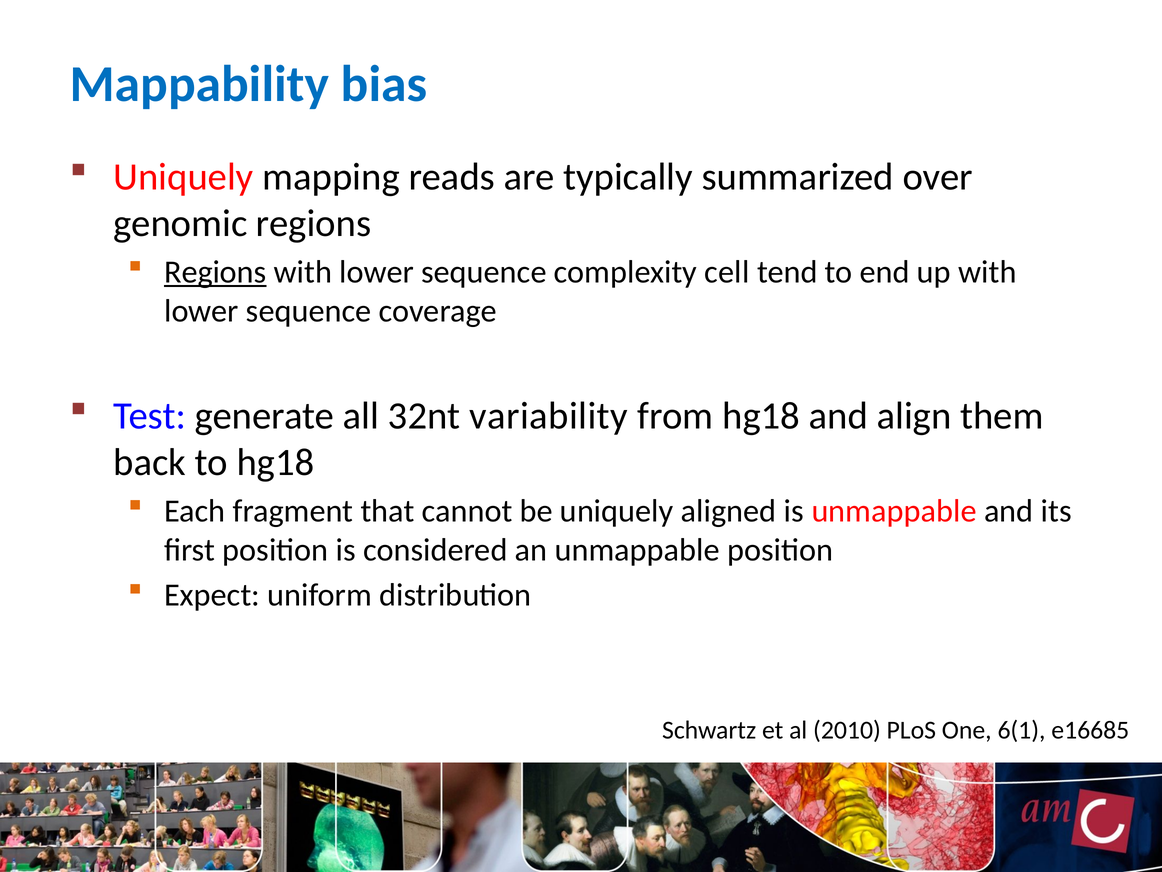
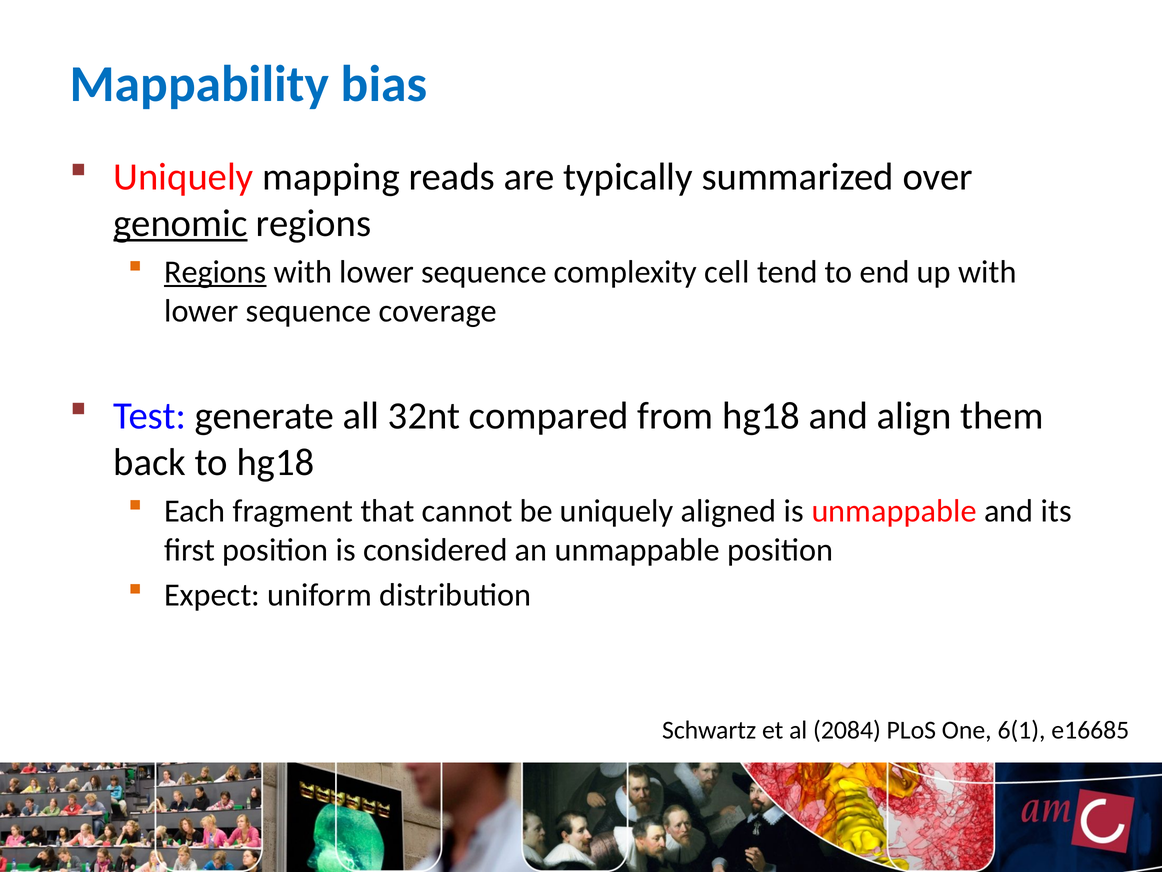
genomic underline: none -> present
variability: variability -> compared
2010: 2010 -> 2084
